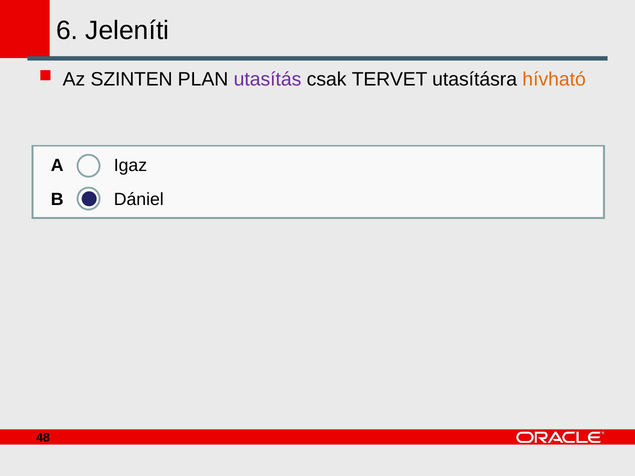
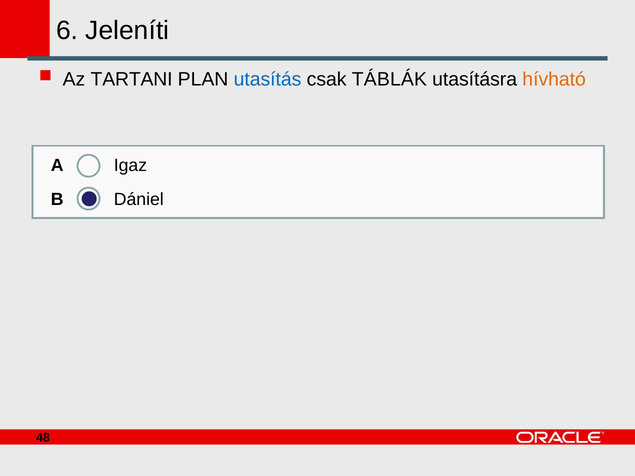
SZINTEN: SZINTEN -> TARTANI
utasítás colour: purple -> blue
TERVET: TERVET -> TÁBLÁK
